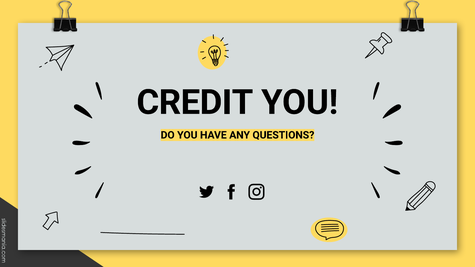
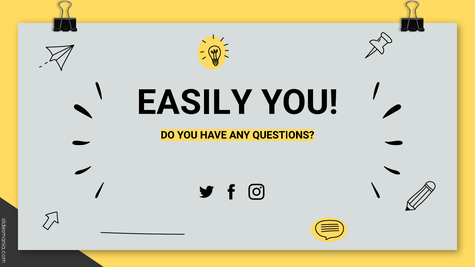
CREDIT: CREDIT -> EASILY
